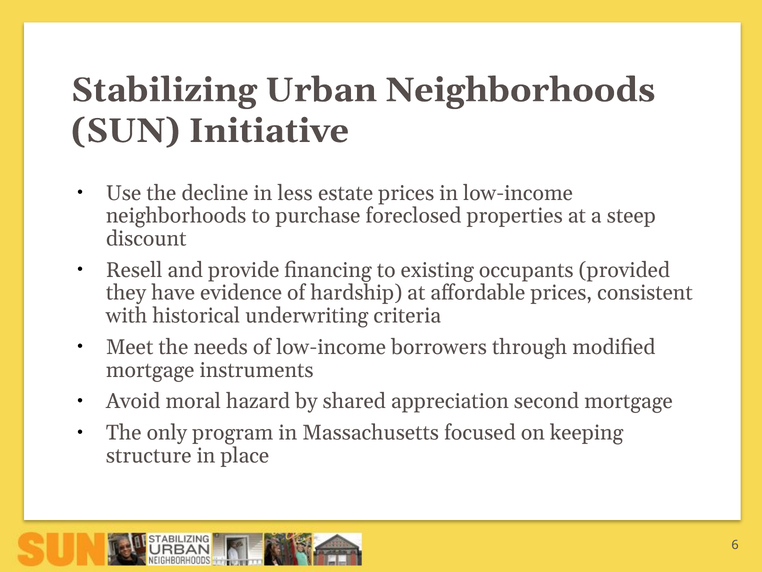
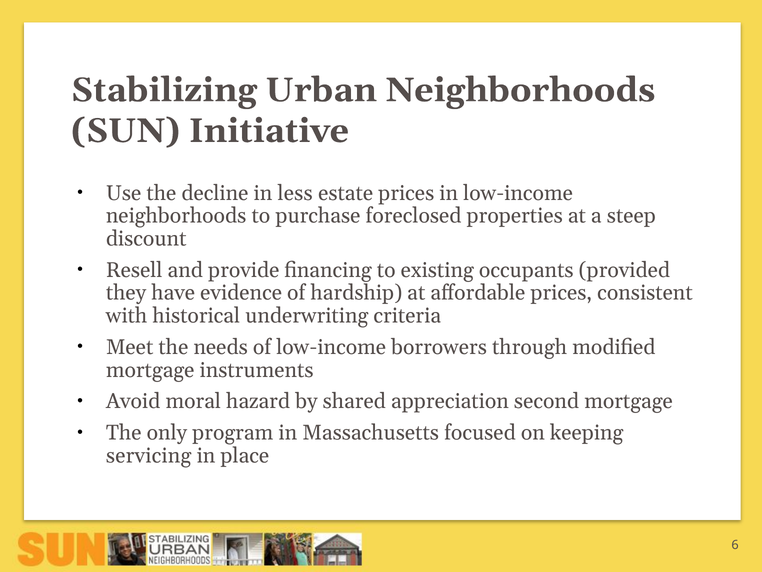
structure: structure -> servicing
